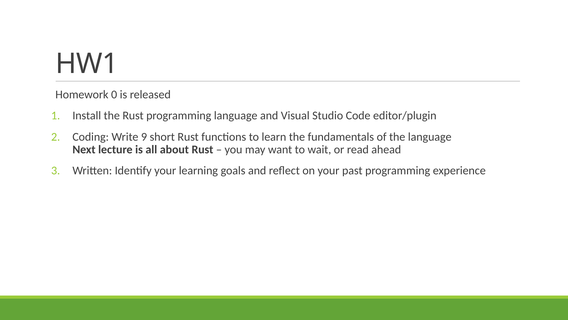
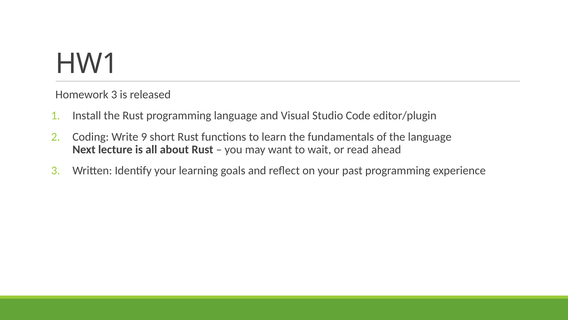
Homework 0: 0 -> 3
